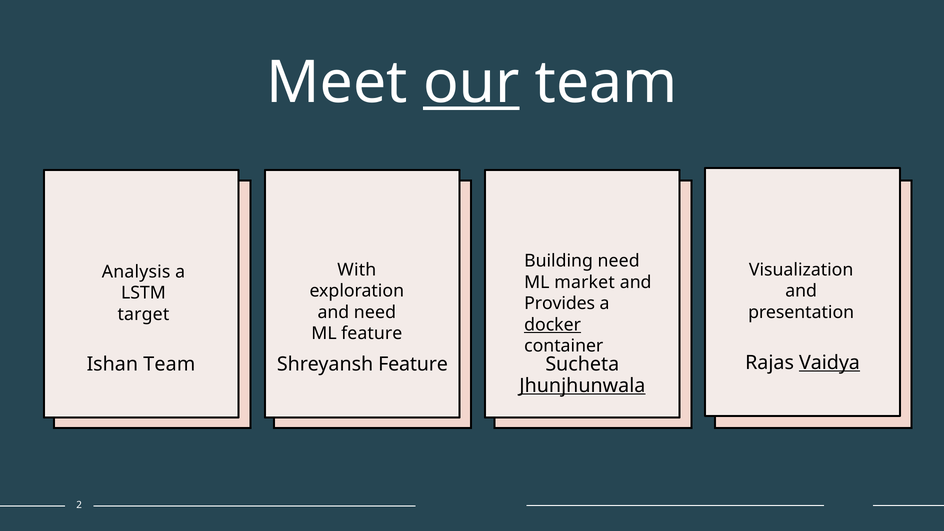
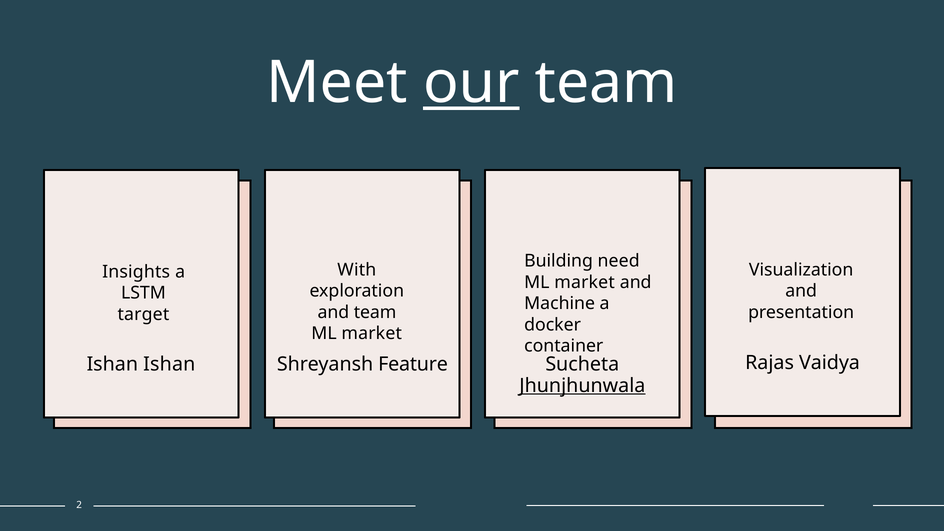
Analysis: Analysis -> Insights
Provides: Provides -> Machine
and need: need -> team
docker underline: present -> none
feature at (372, 333): feature -> market
Vaidya underline: present -> none
Ishan Team: Team -> Ishan
